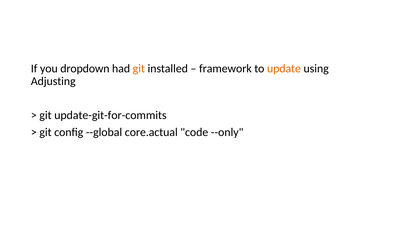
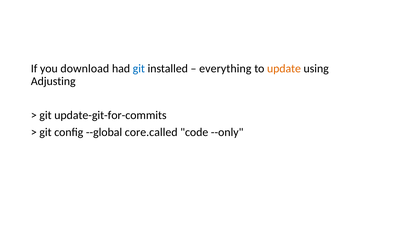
dropdown: dropdown -> download
git at (139, 68) colour: orange -> blue
framework: framework -> everything
core.actual: core.actual -> core.called
